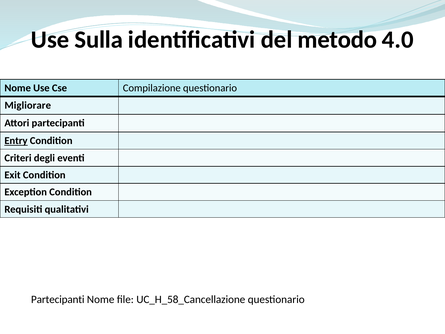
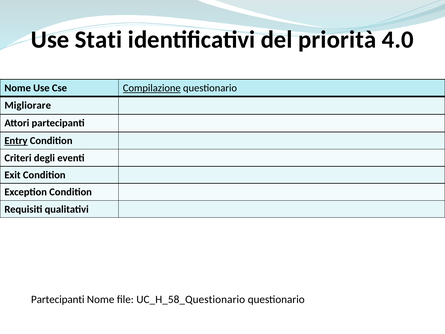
Sulla: Sulla -> Stati
metodo: metodo -> priorità
Compilazione underline: none -> present
UC_H_58_Cancellazione: UC_H_58_Cancellazione -> UC_H_58_Questionario
